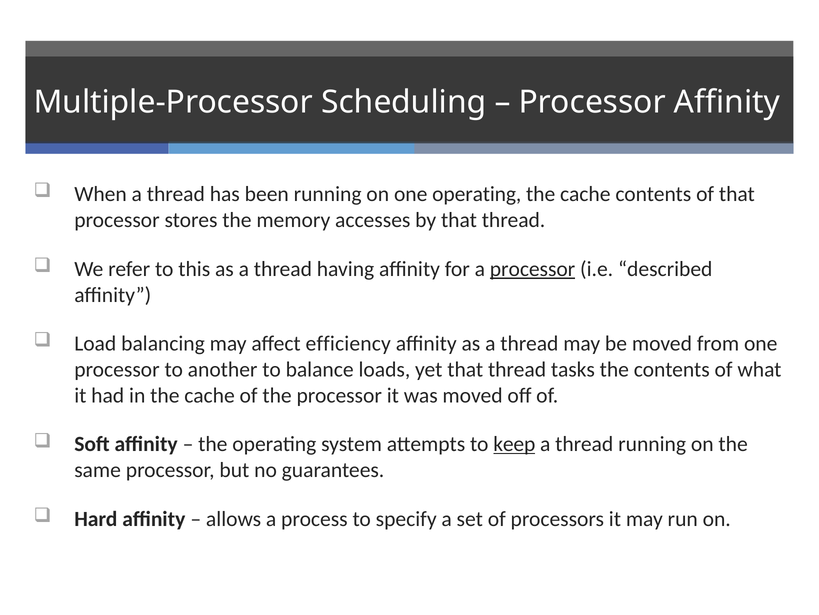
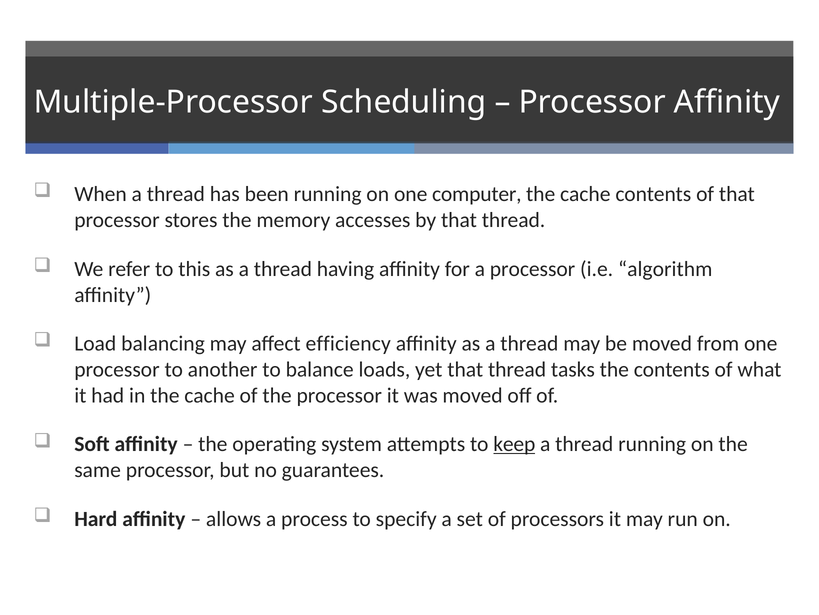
one operating: operating -> computer
processor at (533, 269) underline: present -> none
described: described -> algorithm
